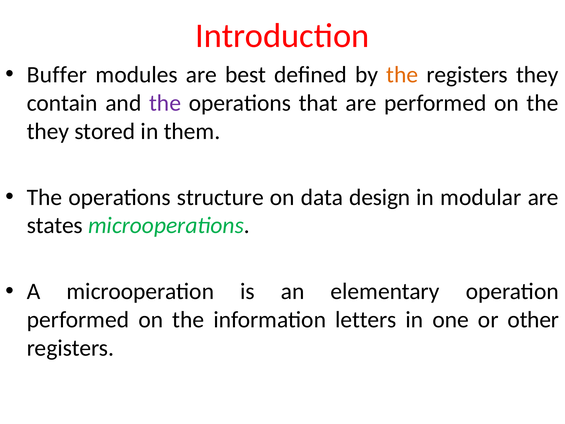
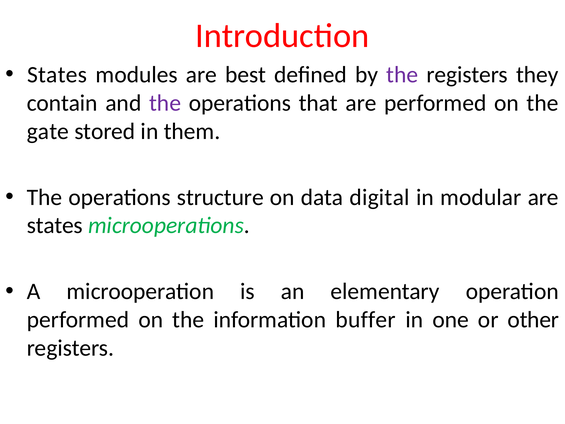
Buffer at (57, 75): Buffer -> States
the at (402, 75) colour: orange -> purple
they at (48, 131): they -> gate
design: design -> digital
letters: letters -> buffer
